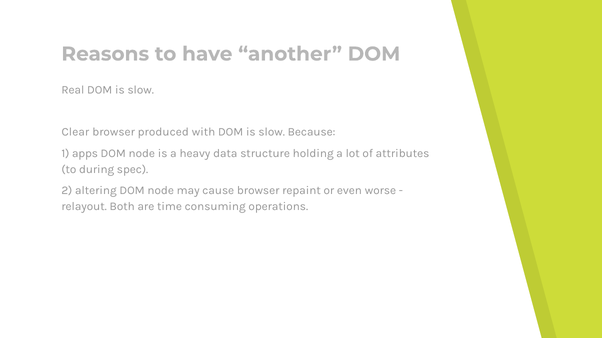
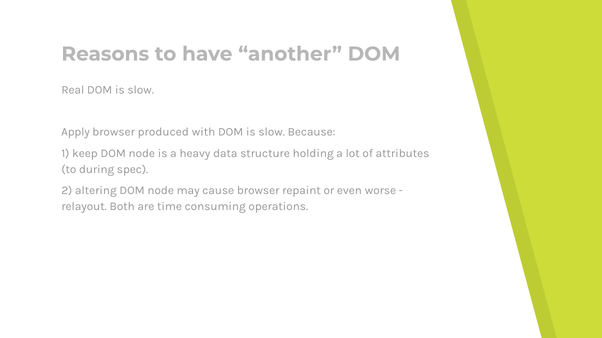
Clear: Clear -> Apply
apps: apps -> keep
